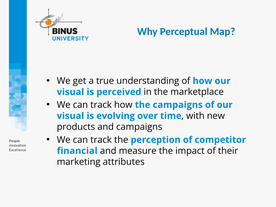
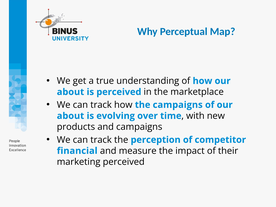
visual at (70, 92): visual -> about
visual at (70, 116): visual -> about
marketing attributes: attributes -> perceived
